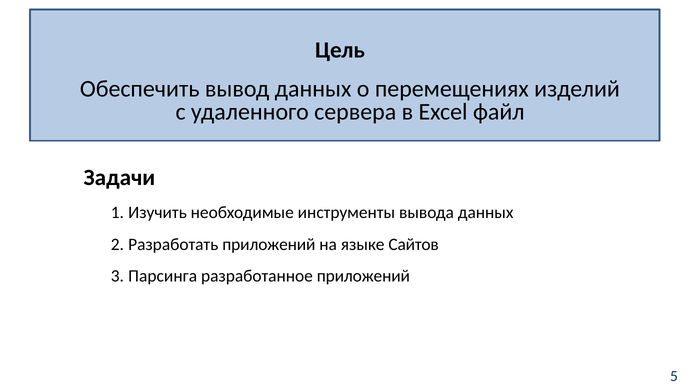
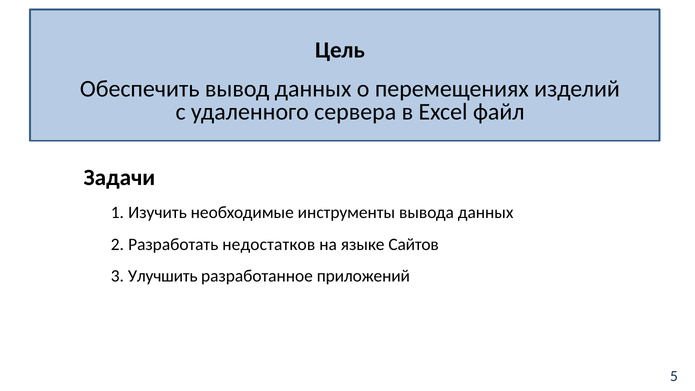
Разработать приложений: приложений -> недостатков
Парсинга: Парсинга -> Улучшить
